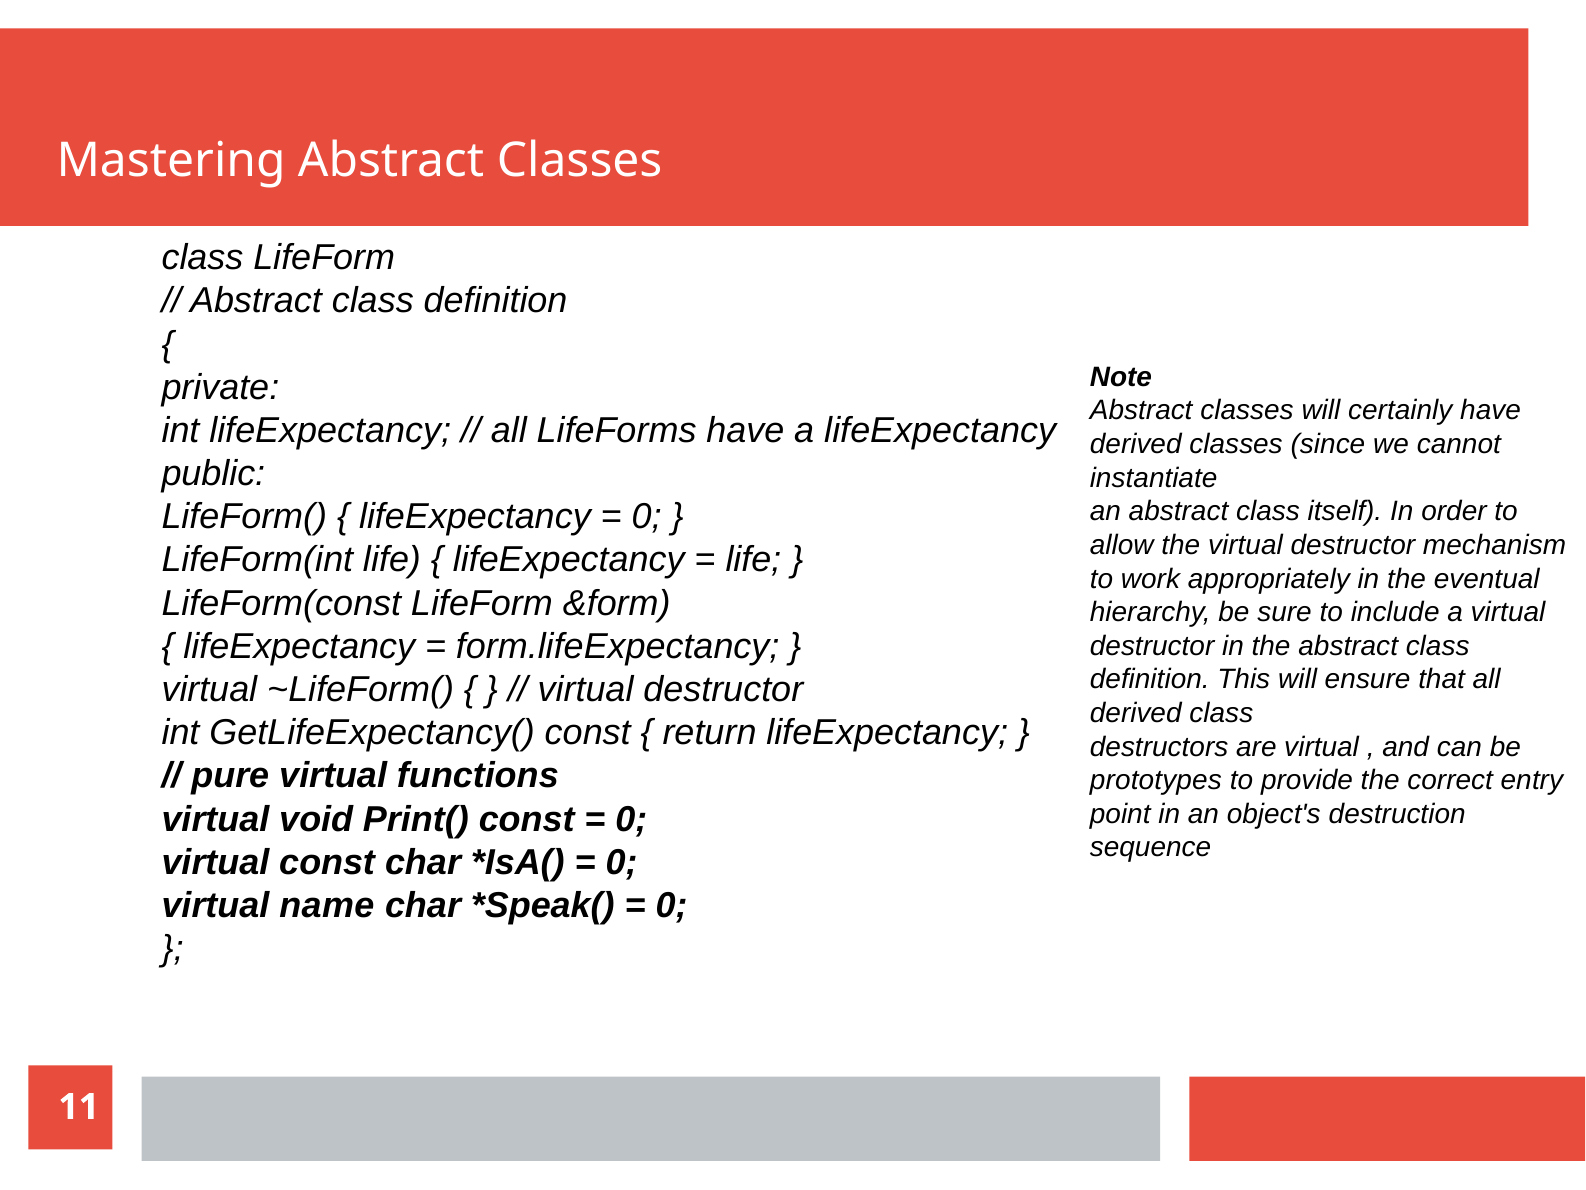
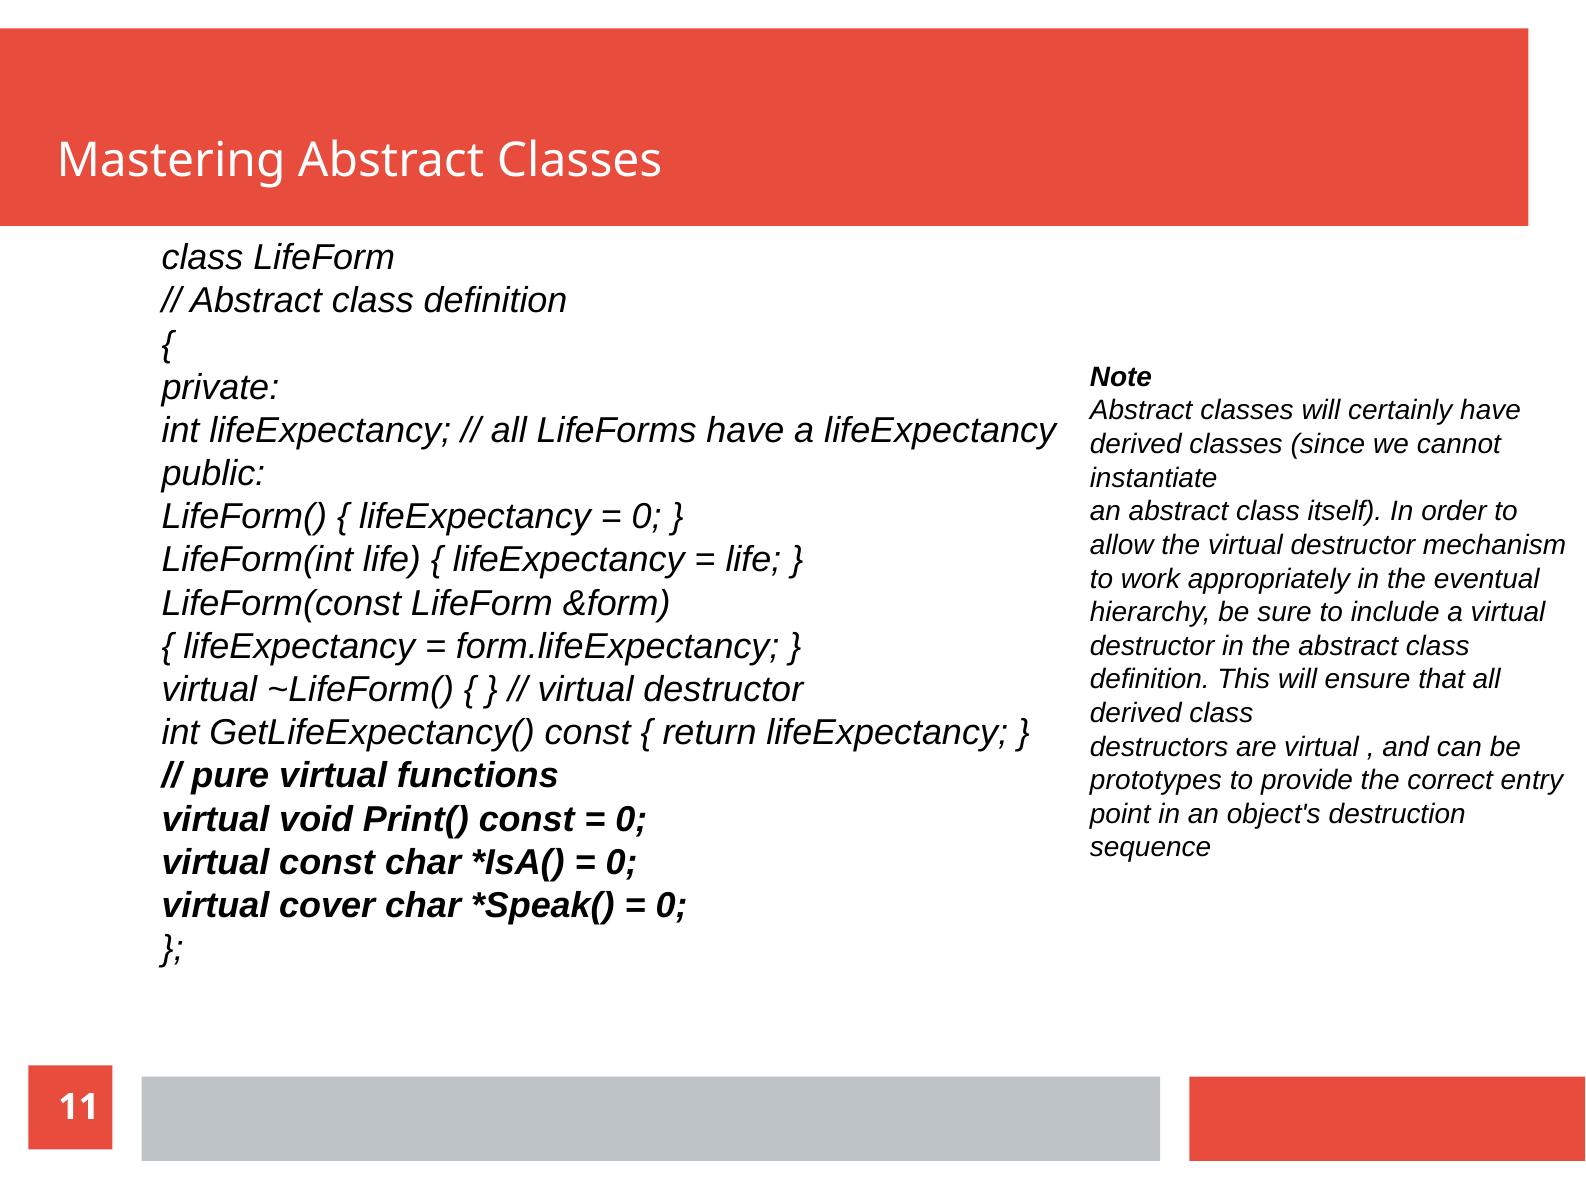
name: name -> cover
